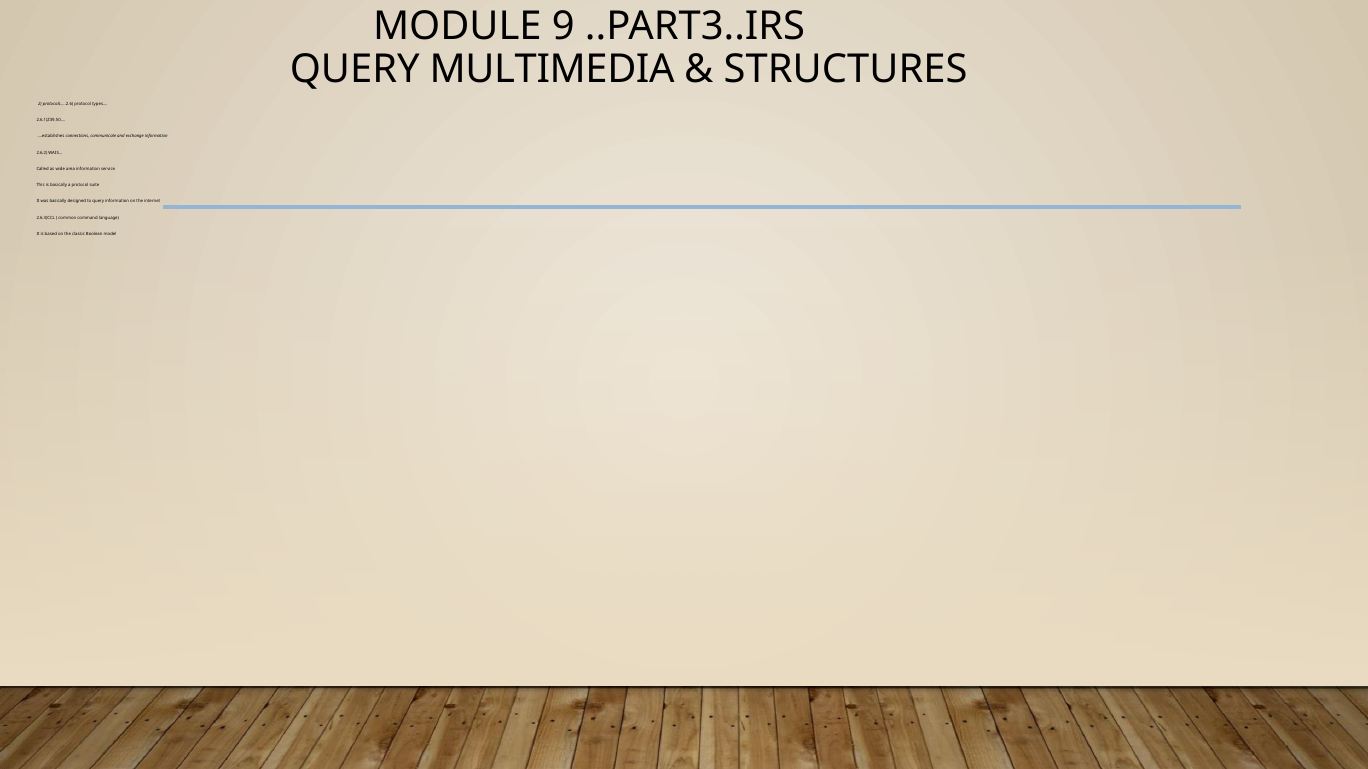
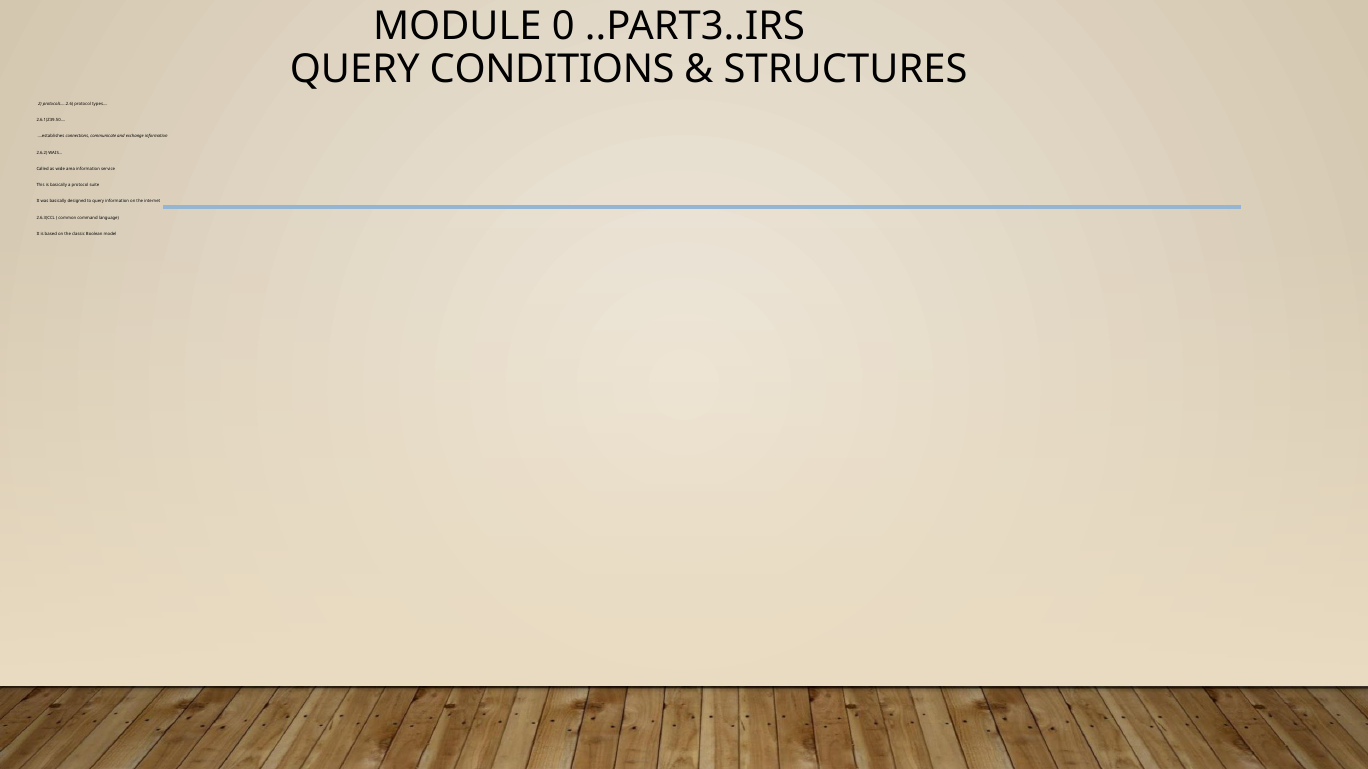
9: 9 -> 0
MULTIMEDIA: MULTIMEDIA -> CONDITIONS
